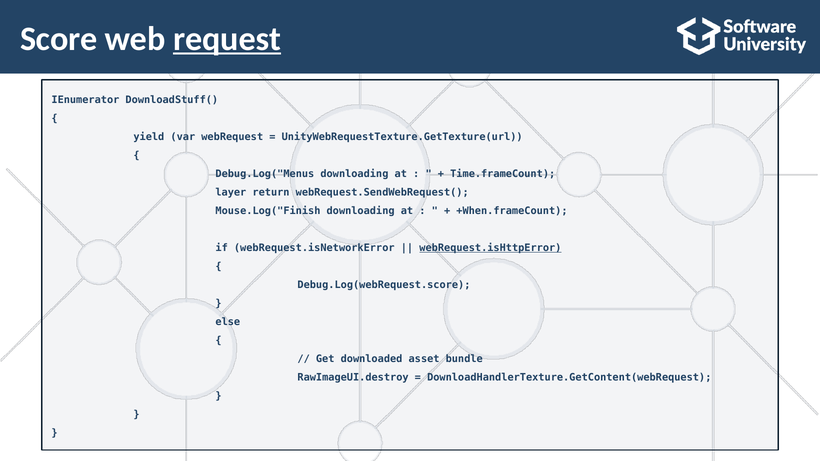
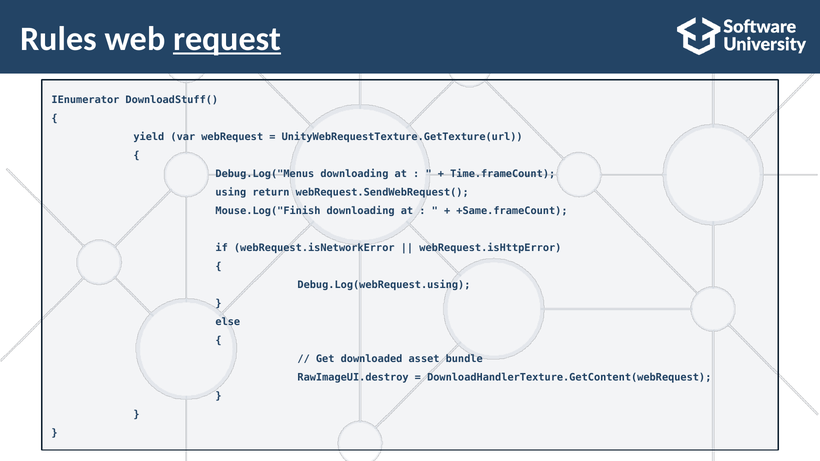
Score: Score -> Rules
layer: layer -> using
+When.frameCount: +When.frameCount -> +Same.frameCount
webRequest.isHttpError underline: present -> none
Debug.Log(webRequest.score: Debug.Log(webRequest.score -> Debug.Log(webRequest.using
